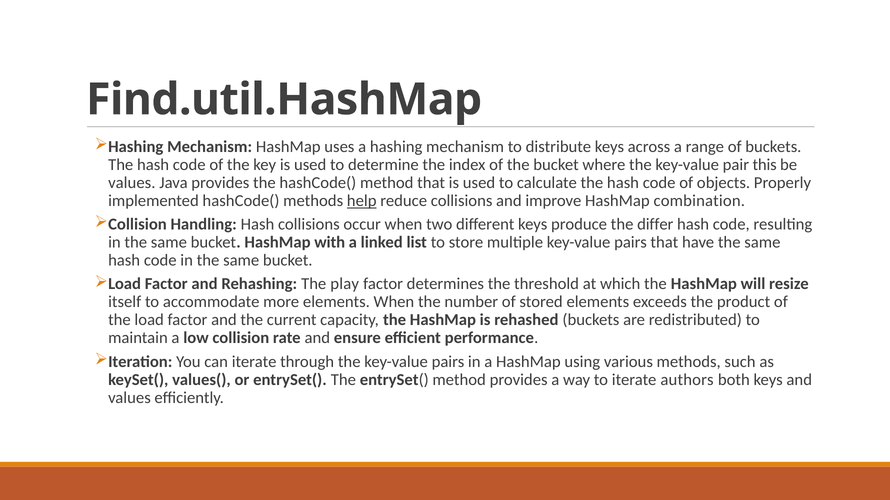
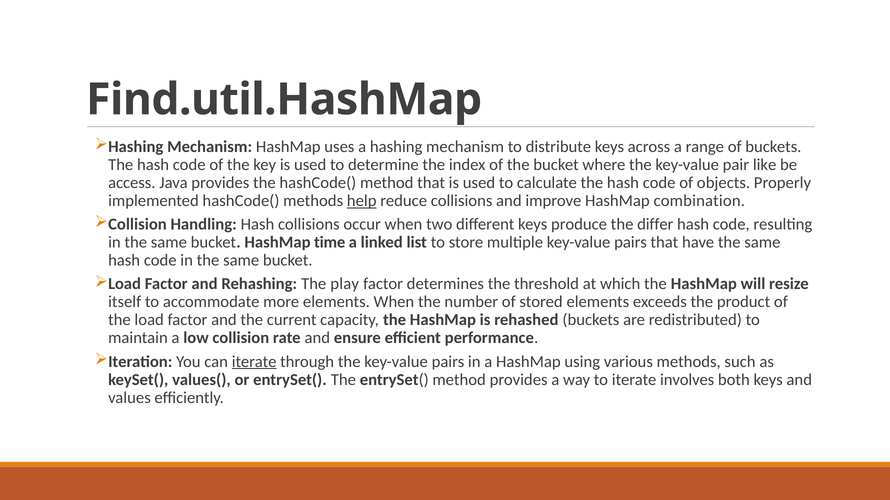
this: this -> like
values at (132, 183): values -> access
with: with -> time
iterate at (254, 362) underline: none -> present
authors: authors -> involves
